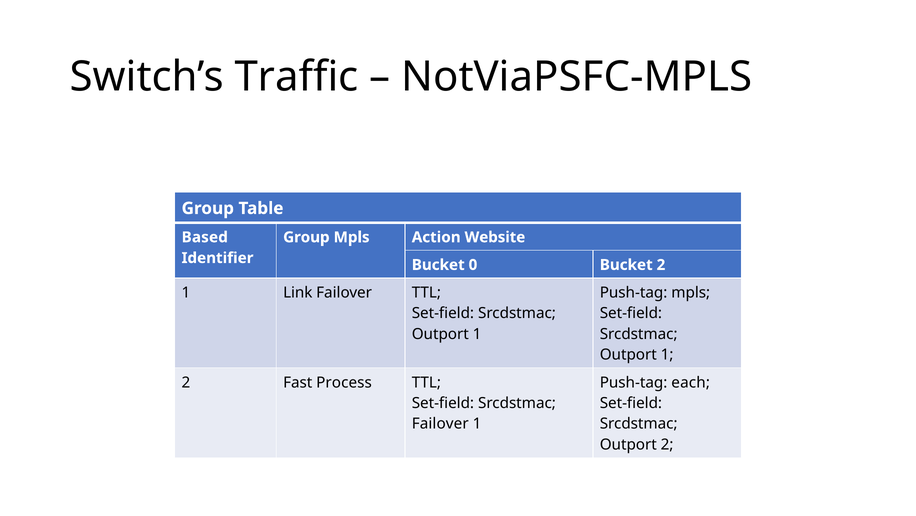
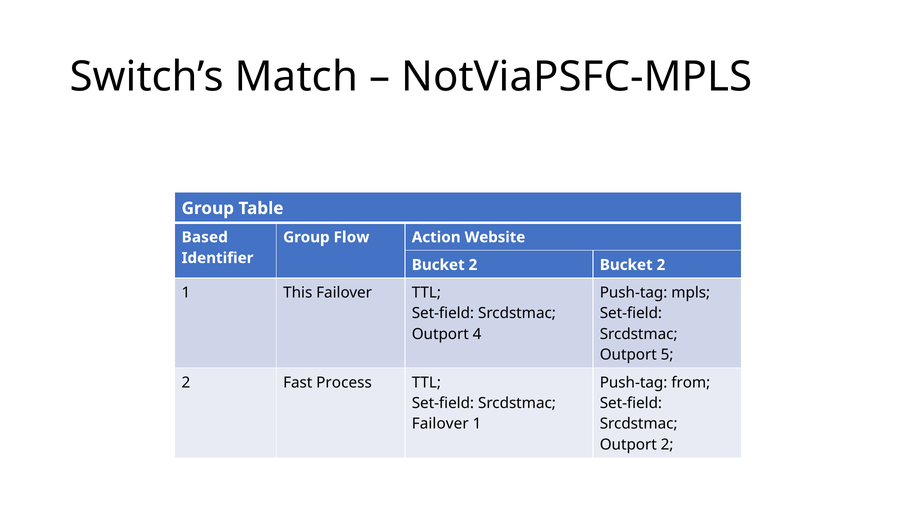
Traffic: Traffic -> Match
Group Mpls: Mpls -> Flow
0 at (473, 265): 0 -> 2
Link: Link -> This
1 at (477, 334): 1 -> 4
1 at (667, 354): 1 -> 5
each: each -> from
